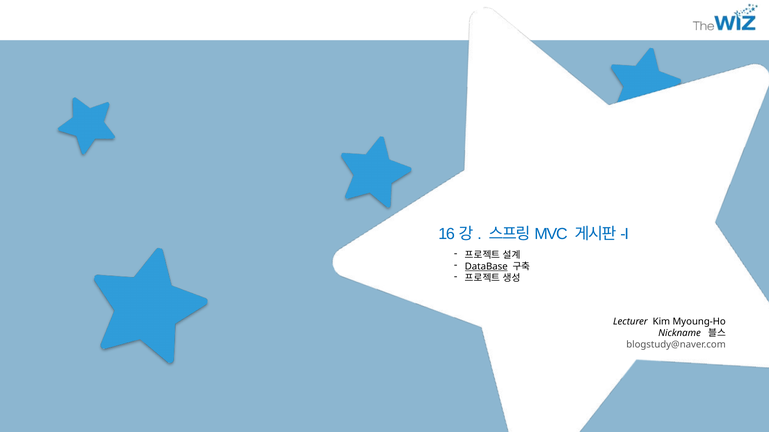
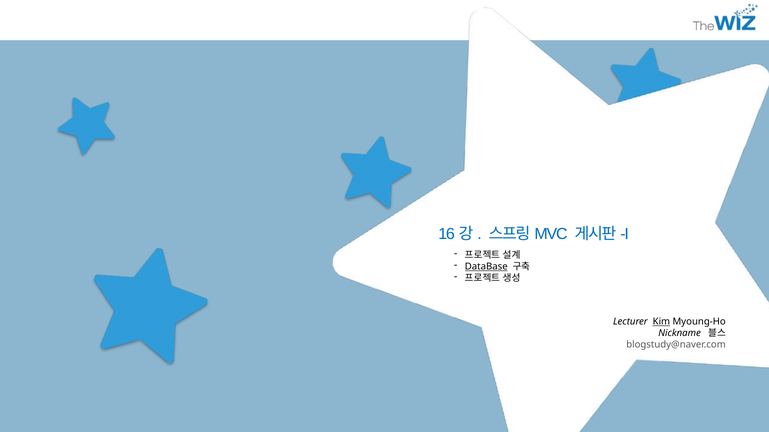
Kim underline: none -> present
